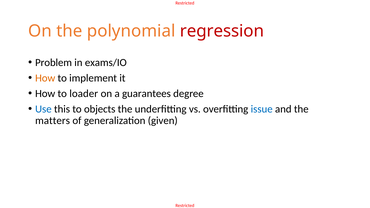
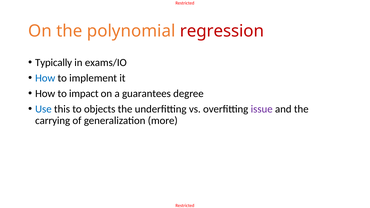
Problem: Problem -> Typically
How at (45, 78) colour: orange -> blue
loader: loader -> impact
issue colour: blue -> purple
matters: matters -> carrying
given: given -> more
